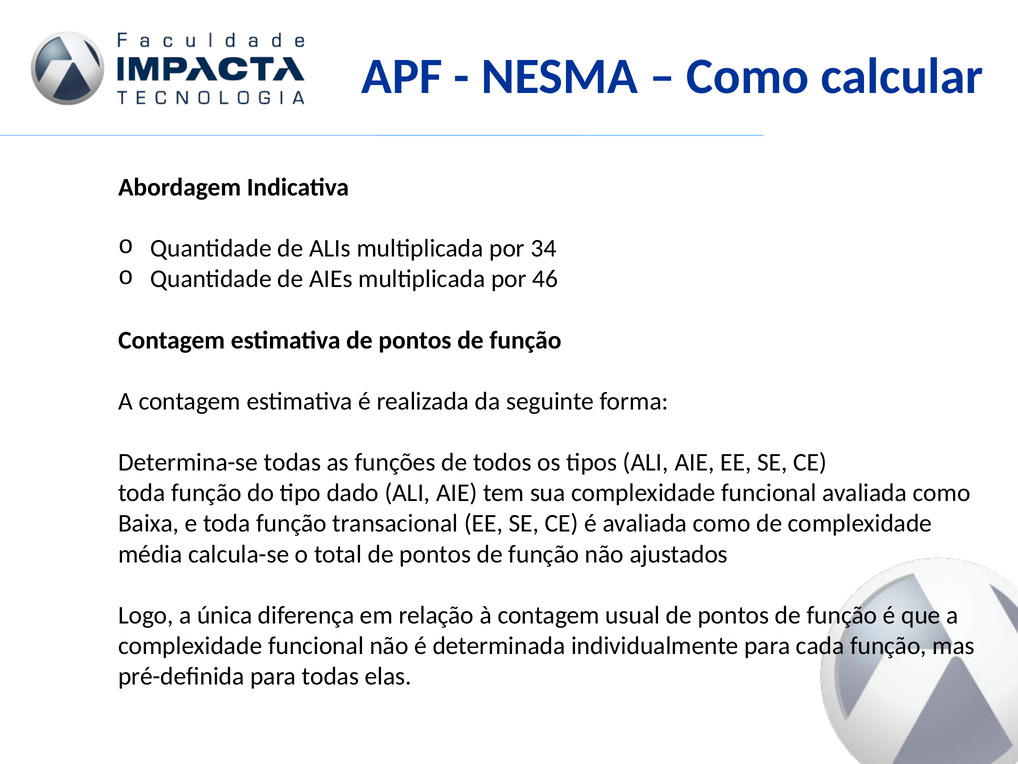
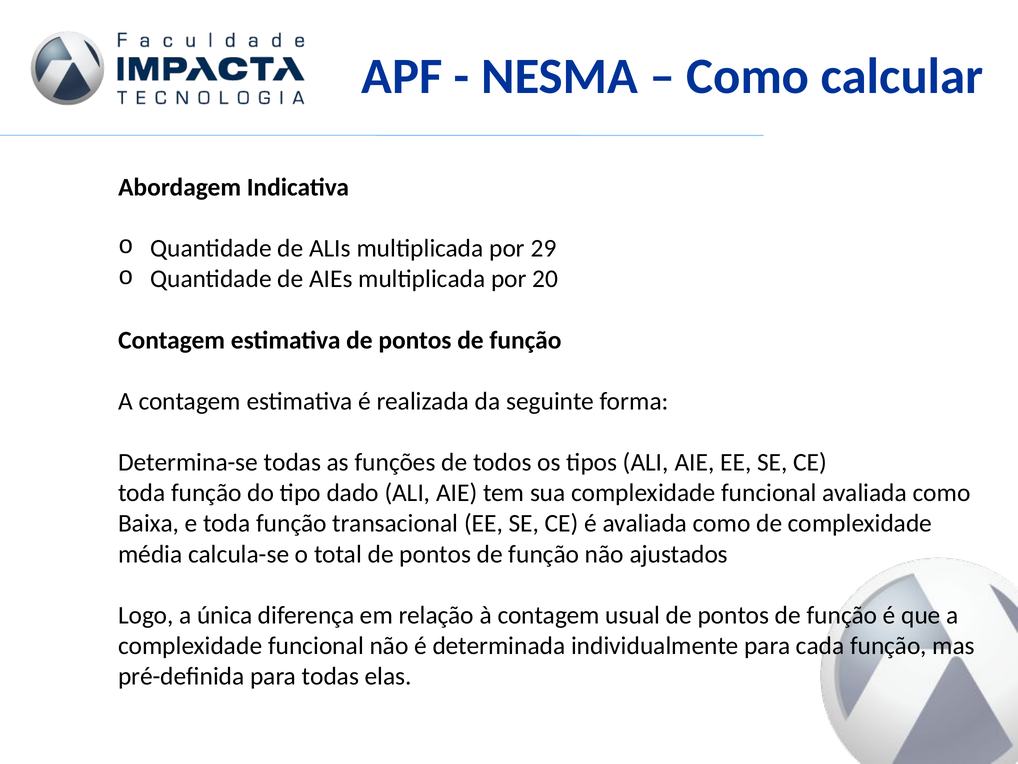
34: 34 -> 29
46: 46 -> 20
